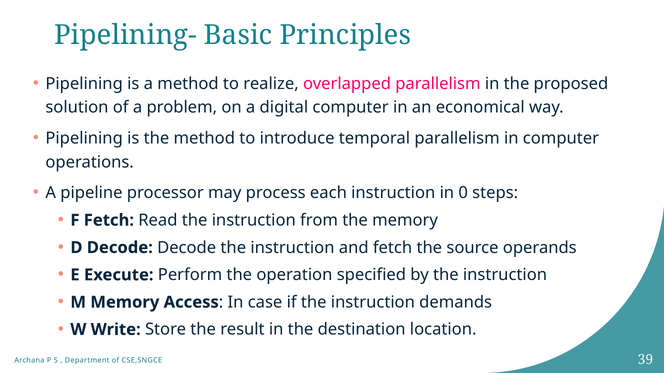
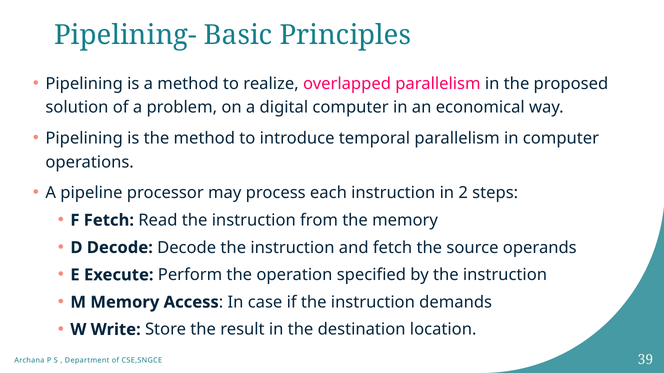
0: 0 -> 2
